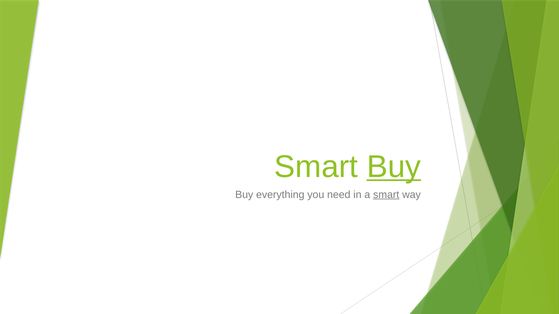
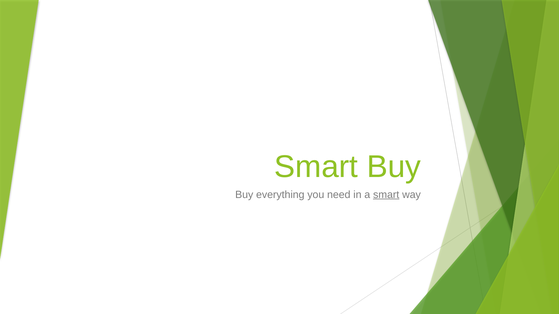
Buy at (394, 167) underline: present -> none
